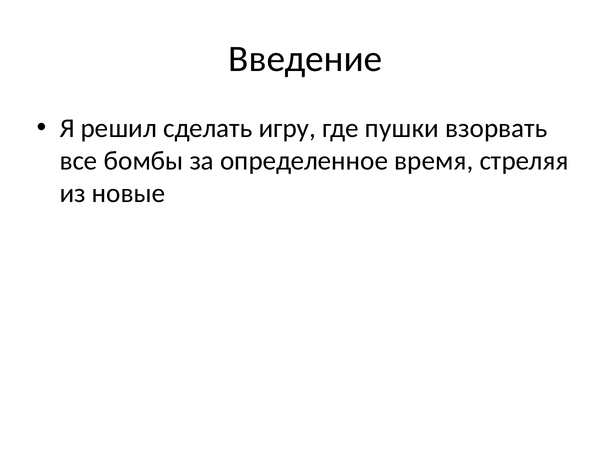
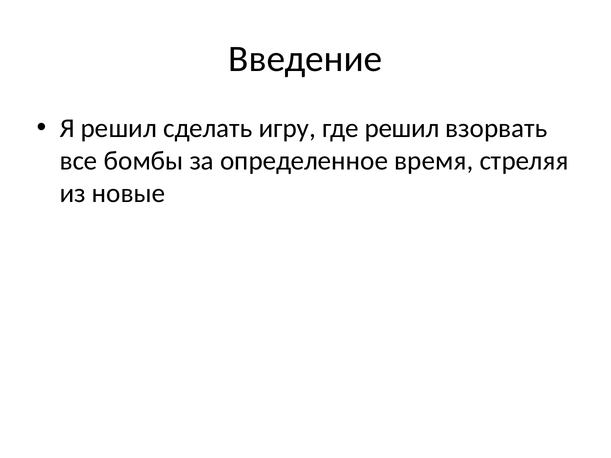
где пушки: пушки -> решил
